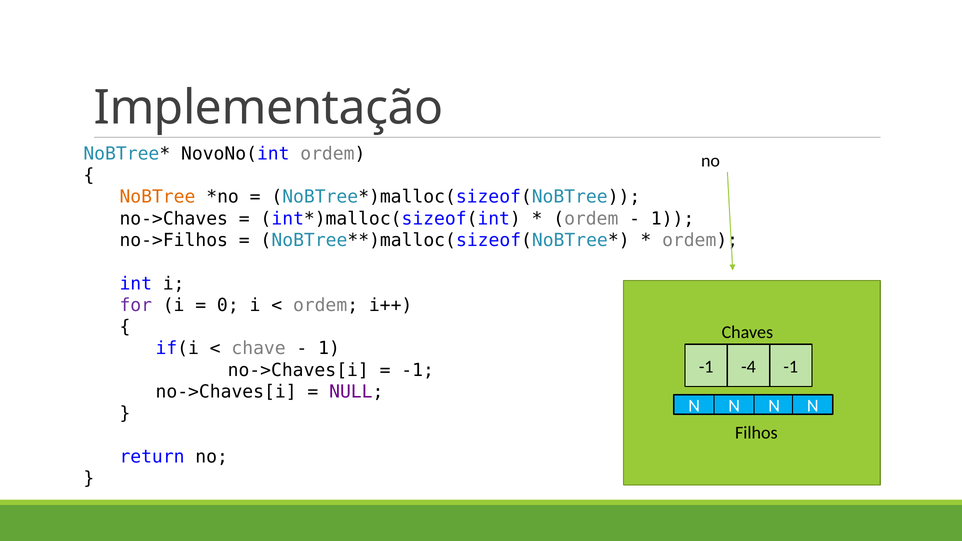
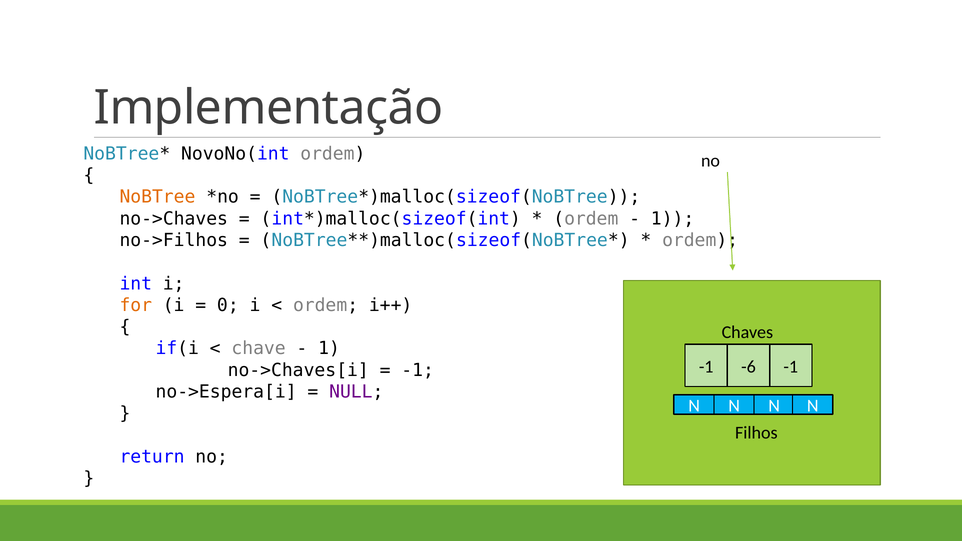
for colour: purple -> orange
-4: -4 -> -6
no->Chaves[i at (226, 392): no->Chaves[i -> no->Espera[i
